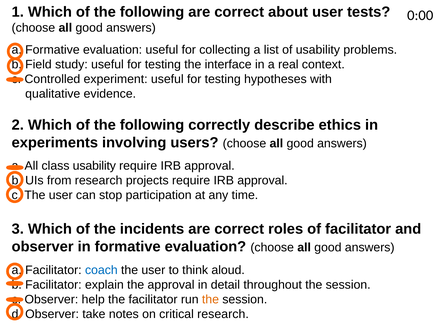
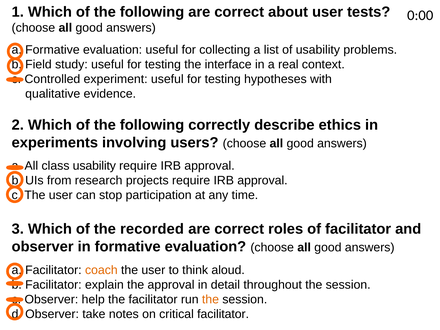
incidents: incidents -> recorded
coach colour: blue -> orange
critical research: research -> facilitator
